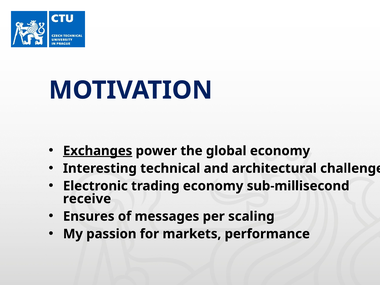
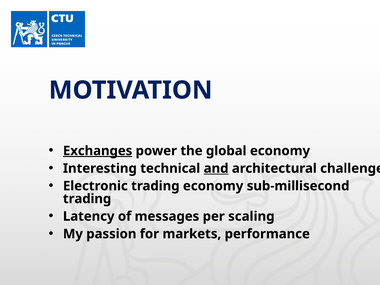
and underline: none -> present
receive at (87, 199): receive -> trading
Ensures: Ensures -> Latency
